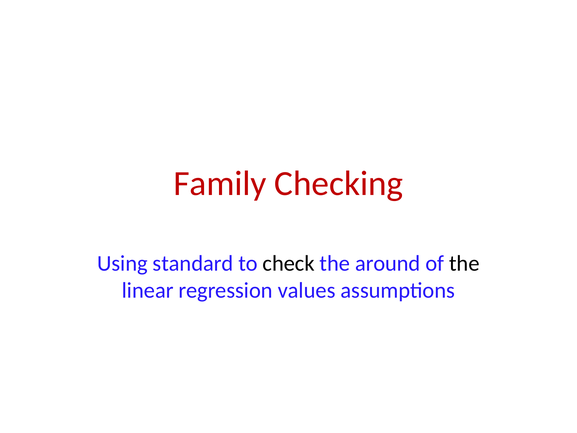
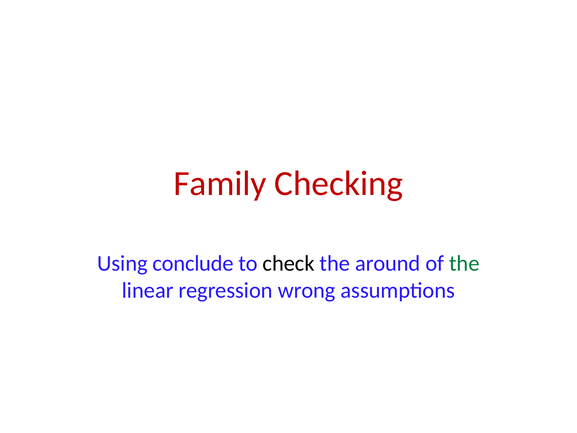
standard: standard -> conclude
the at (464, 263) colour: black -> green
values: values -> wrong
